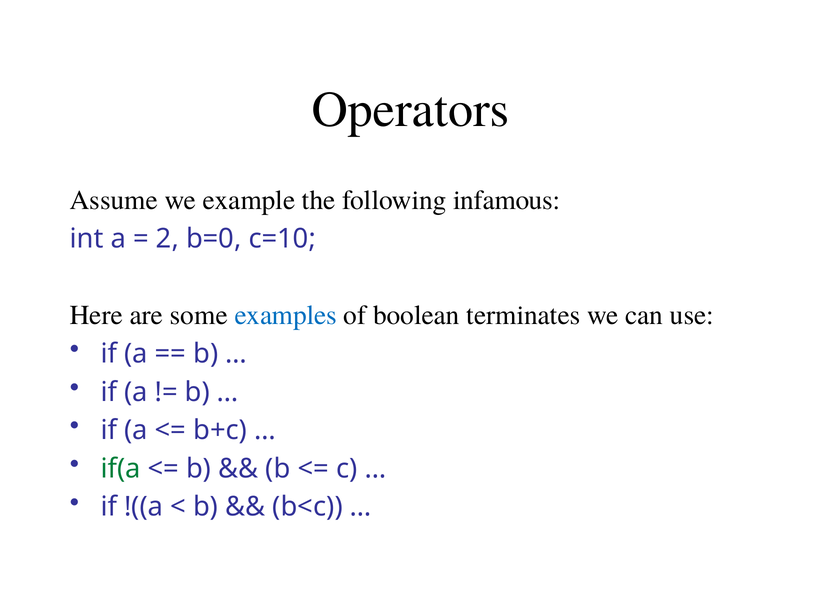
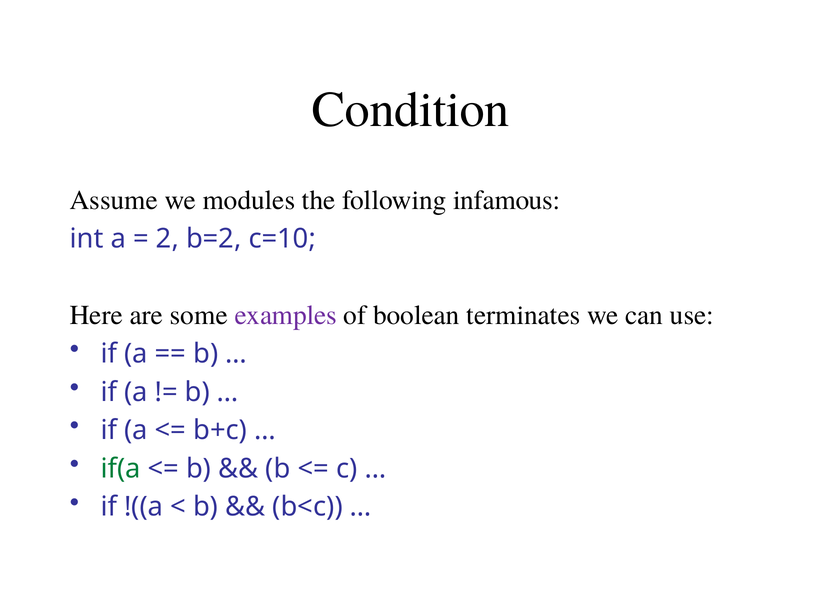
Operators: Operators -> Condition
example: example -> modules
b=0: b=0 -> b=2
examples colour: blue -> purple
